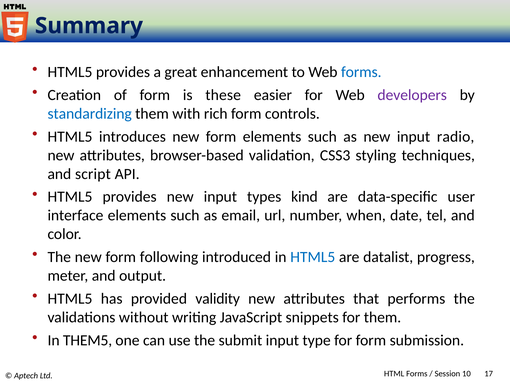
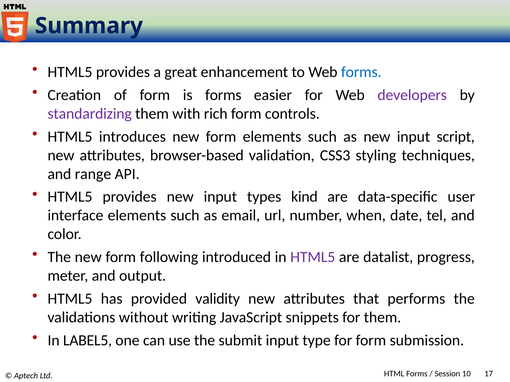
is these: these -> forms
standardizing colour: blue -> purple
radio: radio -> script
script: script -> range
HTML5 at (313, 257) colour: blue -> purple
THEM5: THEM5 -> LABEL5
